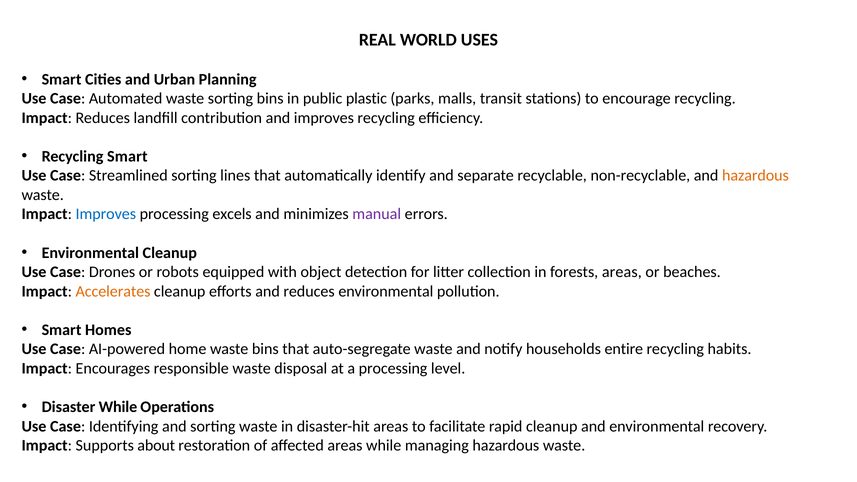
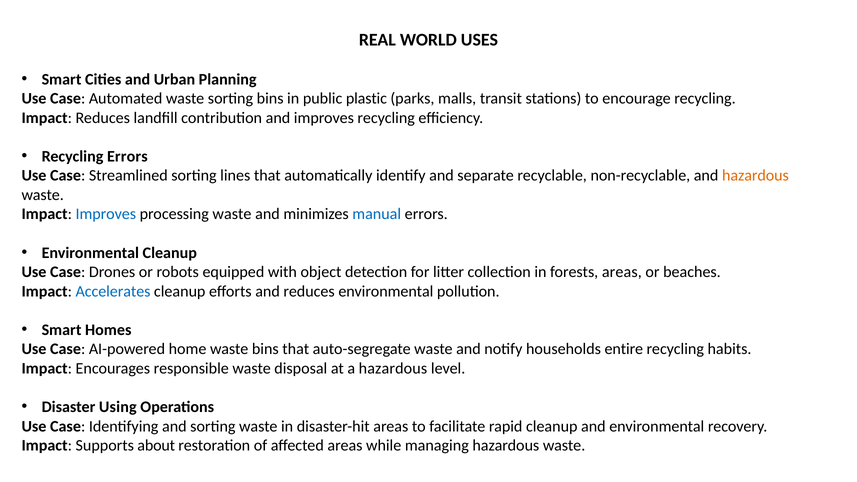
Recycling Smart: Smart -> Errors
processing excels: excels -> waste
manual colour: purple -> blue
Accelerates colour: orange -> blue
a processing: processing -> hazardous
Disaster While: While -> Using
